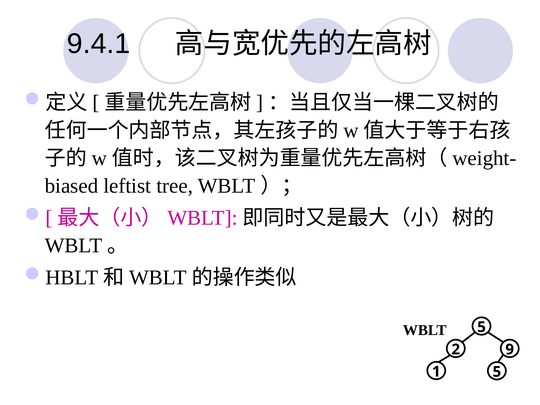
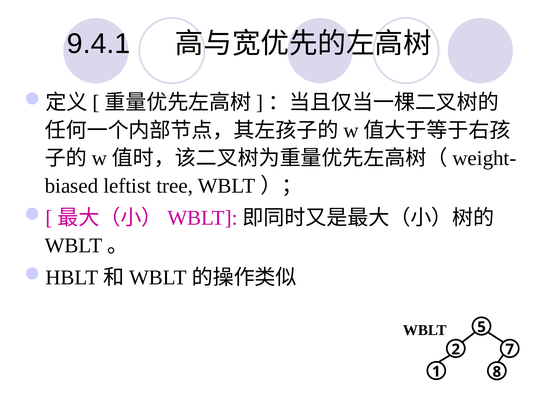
9: 9 -> 7
1 5: 5 -> 8
